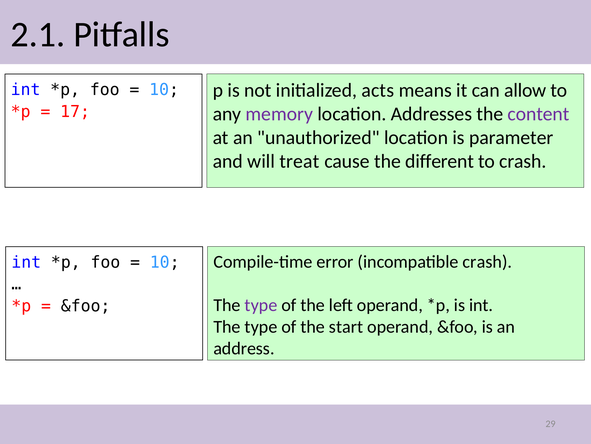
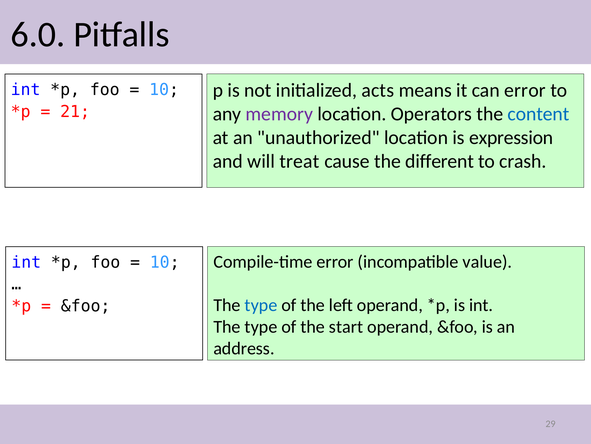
2.1: 2.1 -> 6.0
can allow: allow -> error
17: 17 -> 21
Addresses: Addresses -> Operators
content colour: purple -> blue
parameter: parameter -> expression
incompatible crash: crash -> value
type at (261, 305) colour: purple -> blue
